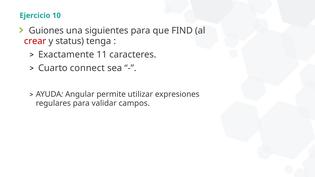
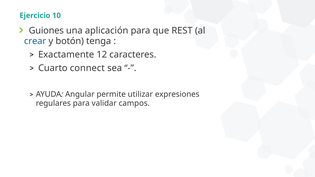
siguientes: siguientes -> aplicación
FIND: FIND -> REST
crear colour: red -> blue
status: status -> botón
11: 11 -> 12
